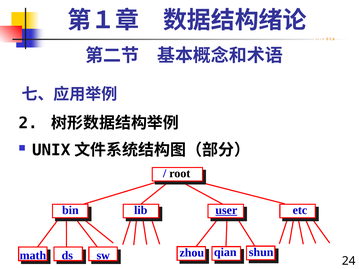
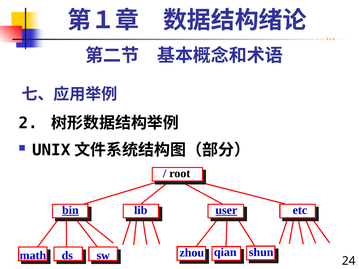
bin underline: none -> present
